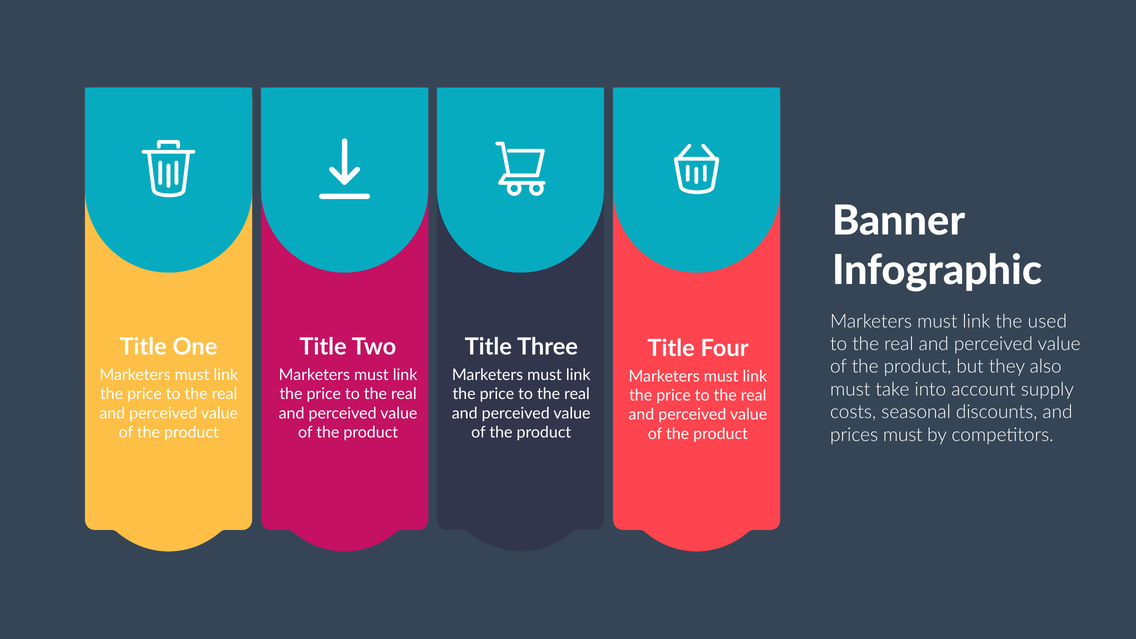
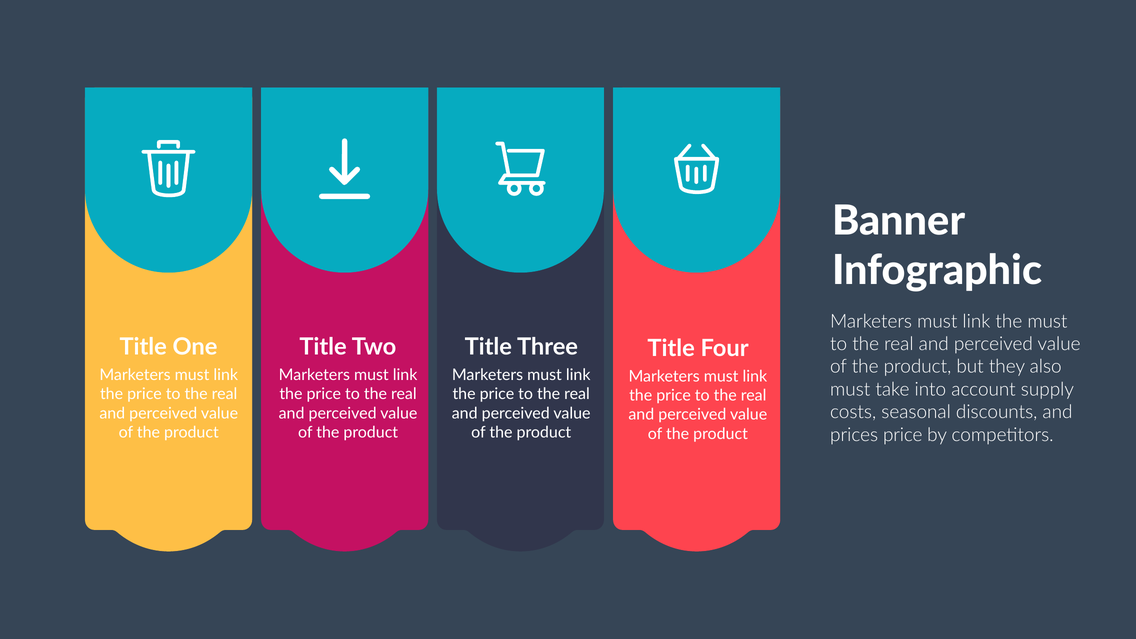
the used: used -> must
prices must: must -> price
